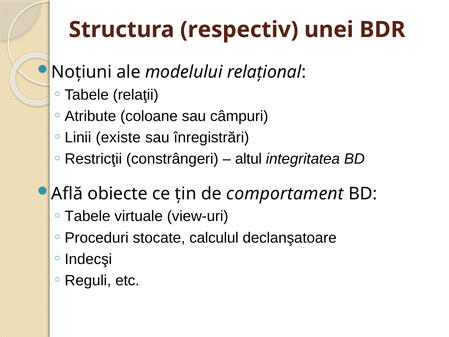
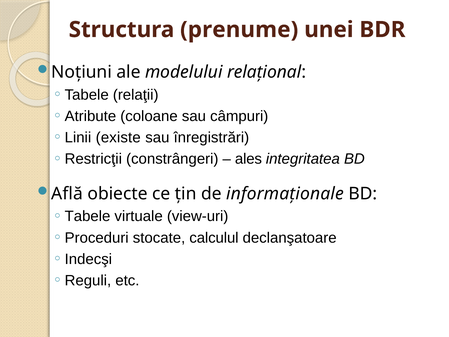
respectiv: respectiv -> prenume
altul: altul -> ales
comportament: comportament -> informaţionale
